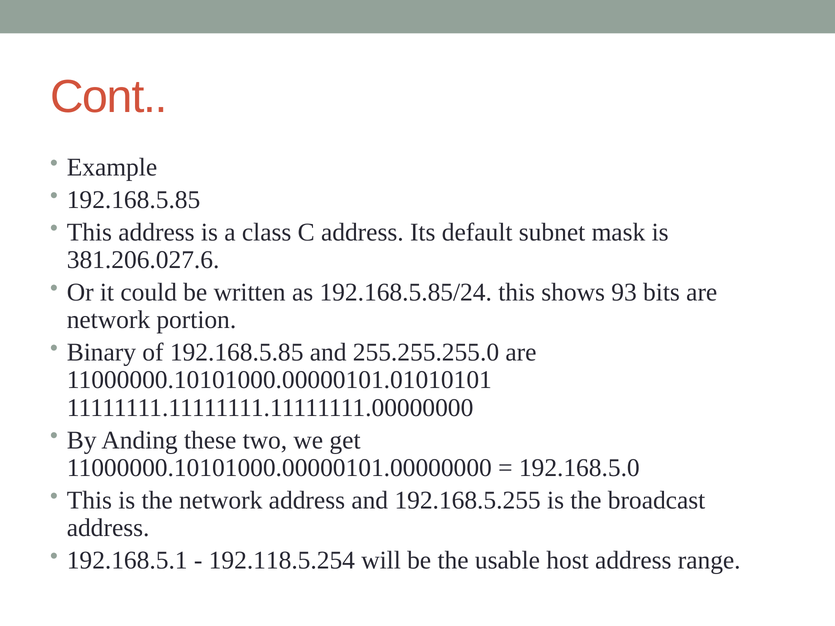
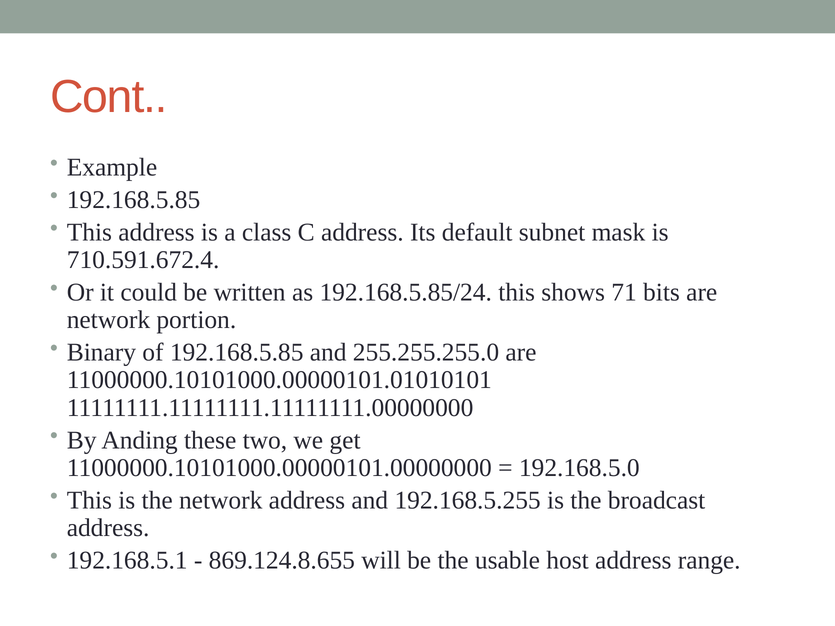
381.206.027.6: 381.206.027.6 -> 710.591.672.4
93: 93 -> 71
192.118.5.254: 192.118.5.254 -> 869.124.8.655
